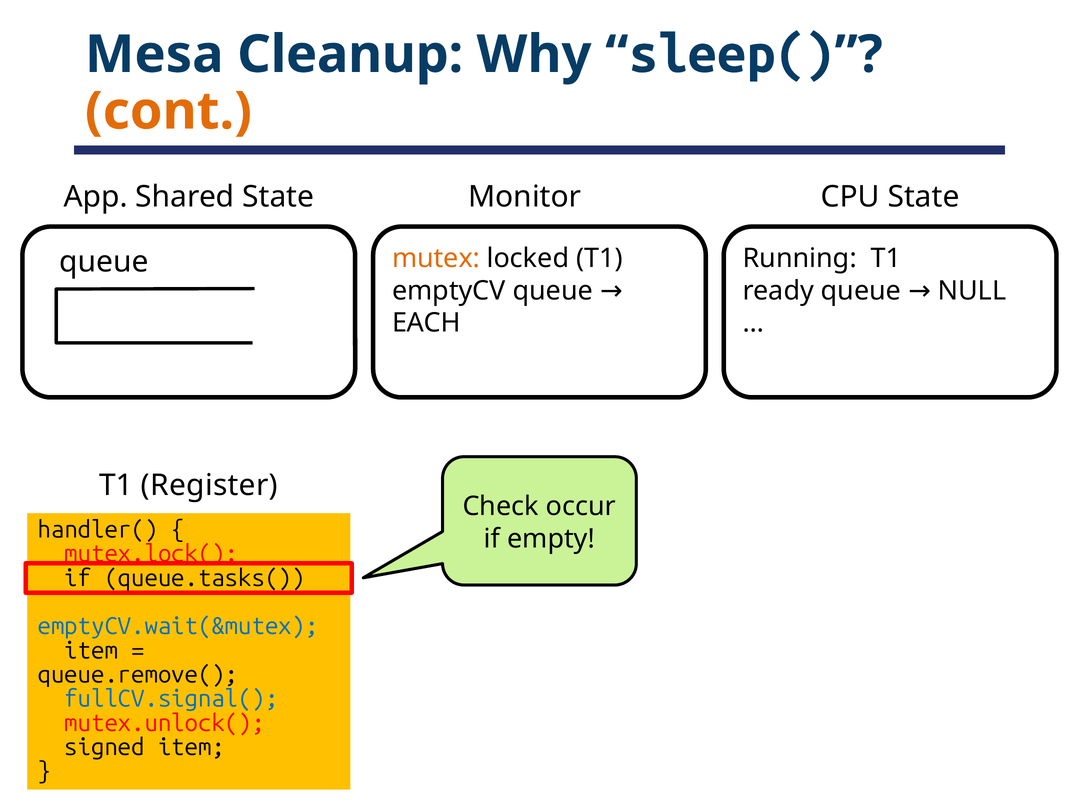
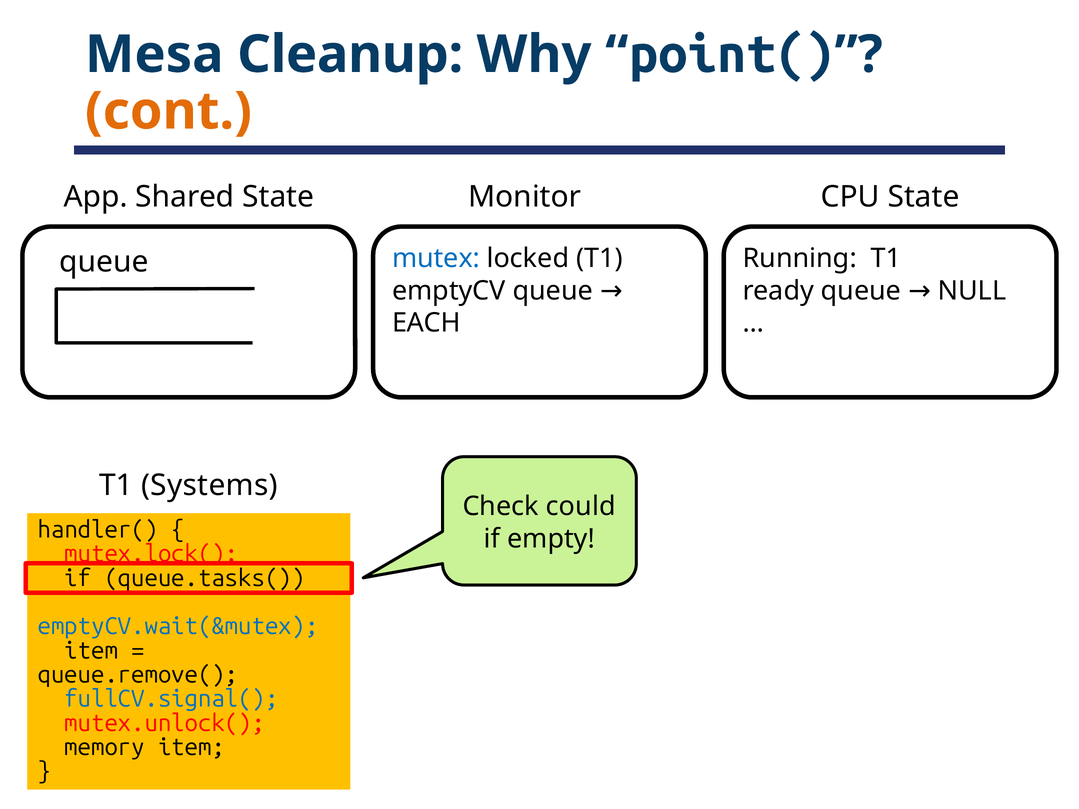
sleep(: sleep( -> point(
mutex colour: orange -> blue
Register: Register -> Systems
occur: occur -> could
signed: signed -> memory
